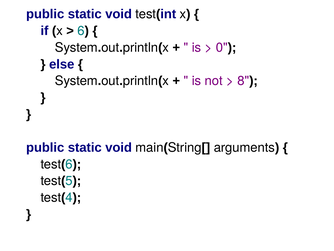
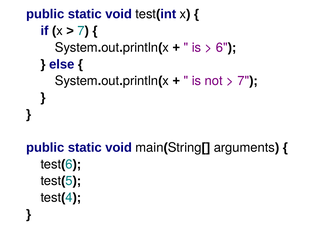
6 at (81, 31): 6 -> 7
0 at (222, 47): 0 -> 6
8 at (243, 81): 8 -> 7
